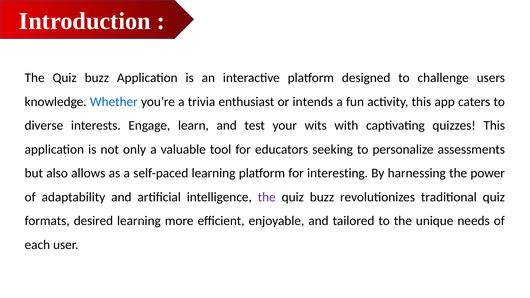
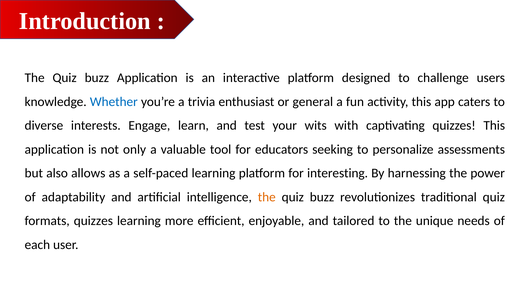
intends: intends -> general
the at (267, 197) colour: purple -> orange
formats desired: desired -> quizzes
